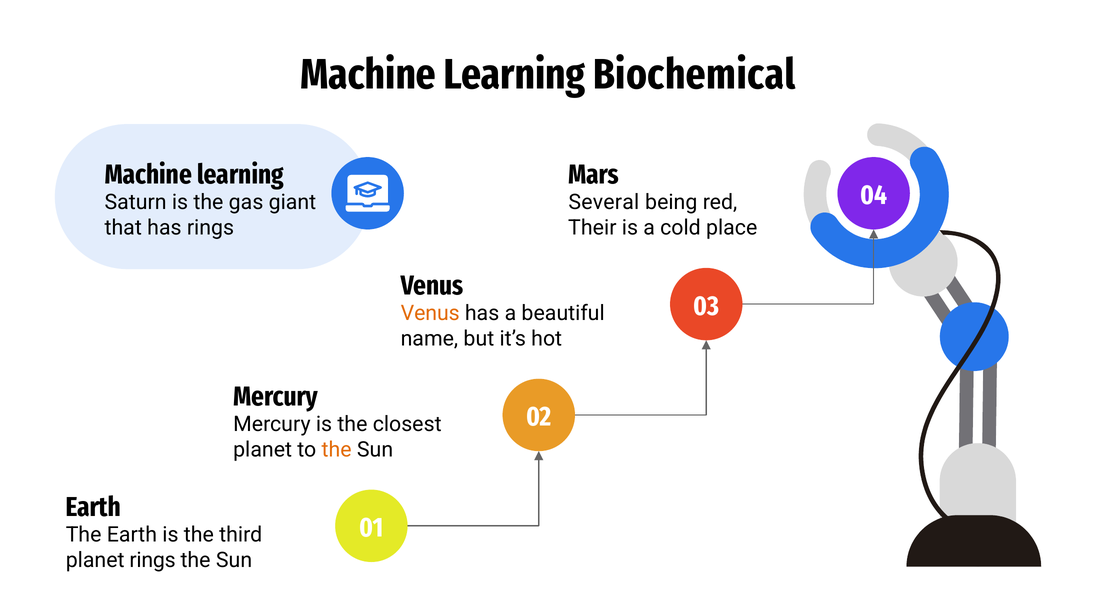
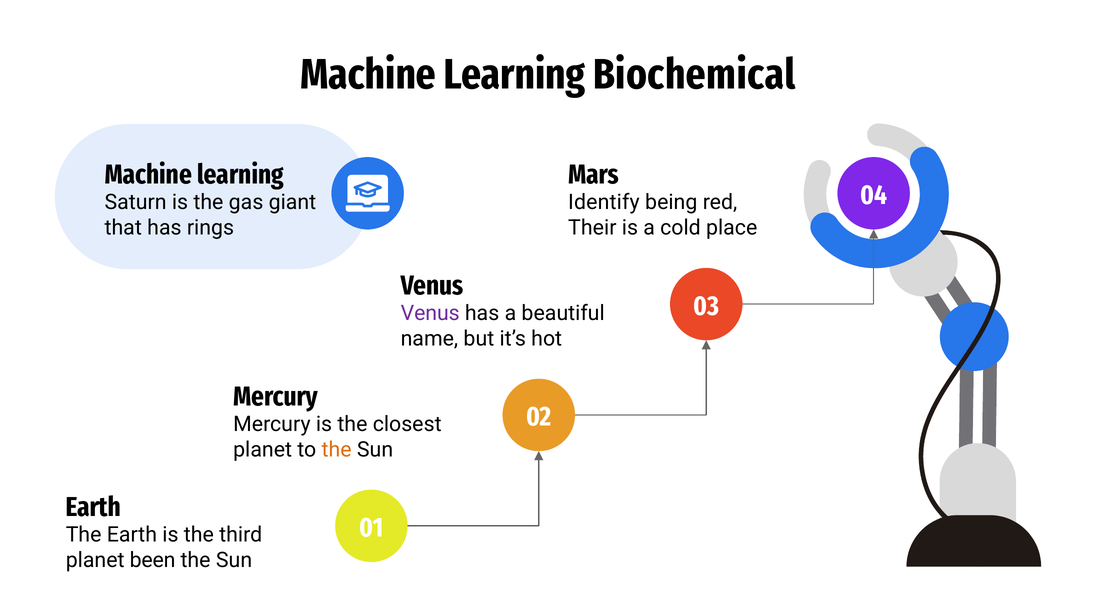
Several: Several -> Identify
Venus at (430, 313) colour: orange -> purple
planet rings: rings -> been
